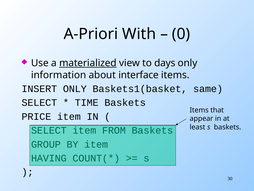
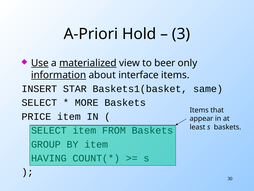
With: With -> Hold
0: 0 -> 3
Use underline: none -> present
days: days -> beer
information underline: none -> present
INSERT ONLY: ONLY -> STAR
TIME: TIME -> MORE
